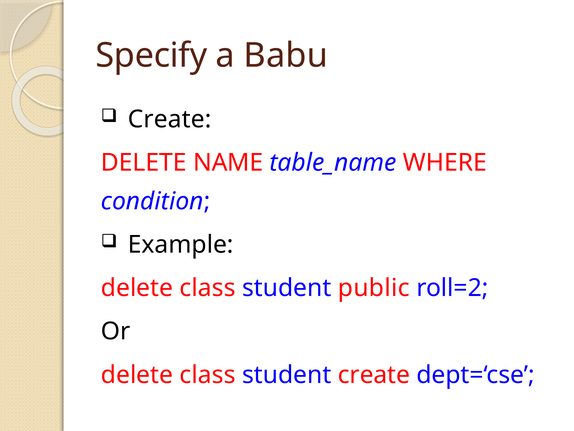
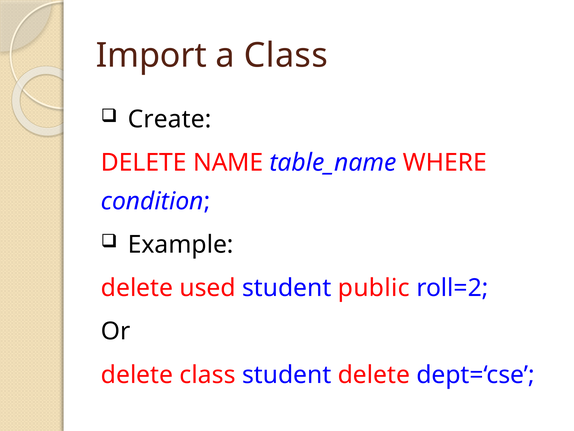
Specify: Specify -> Import
a Babu: Babu -> Class
class at (208, 288): class -> used
student create: create -> delete
